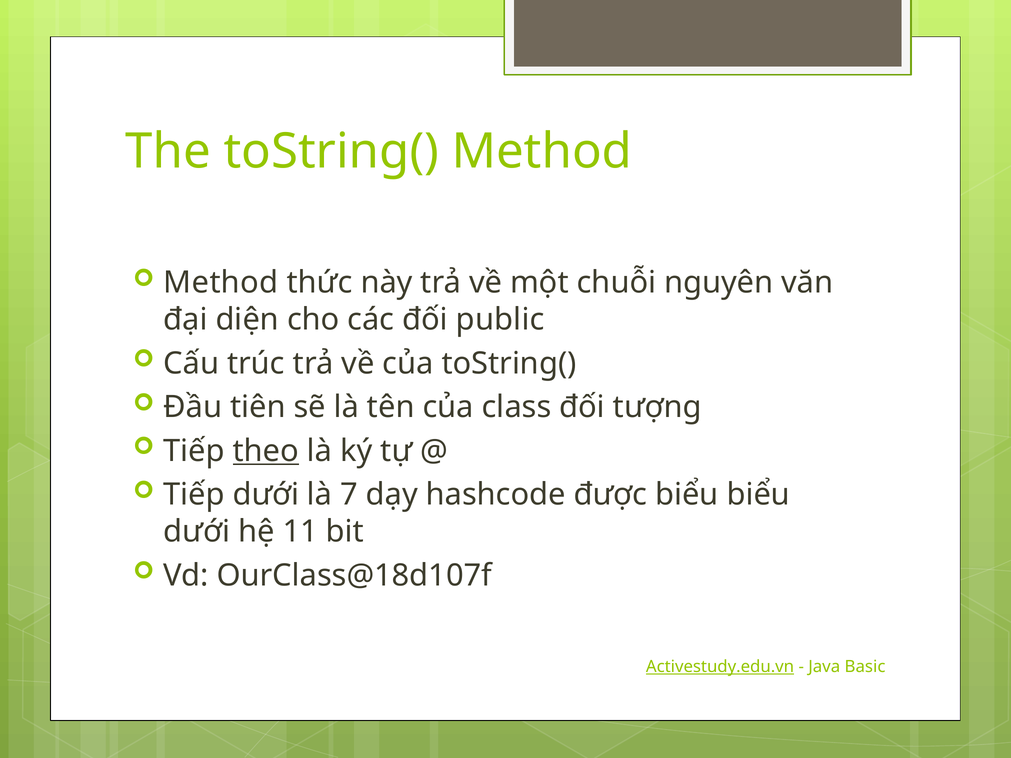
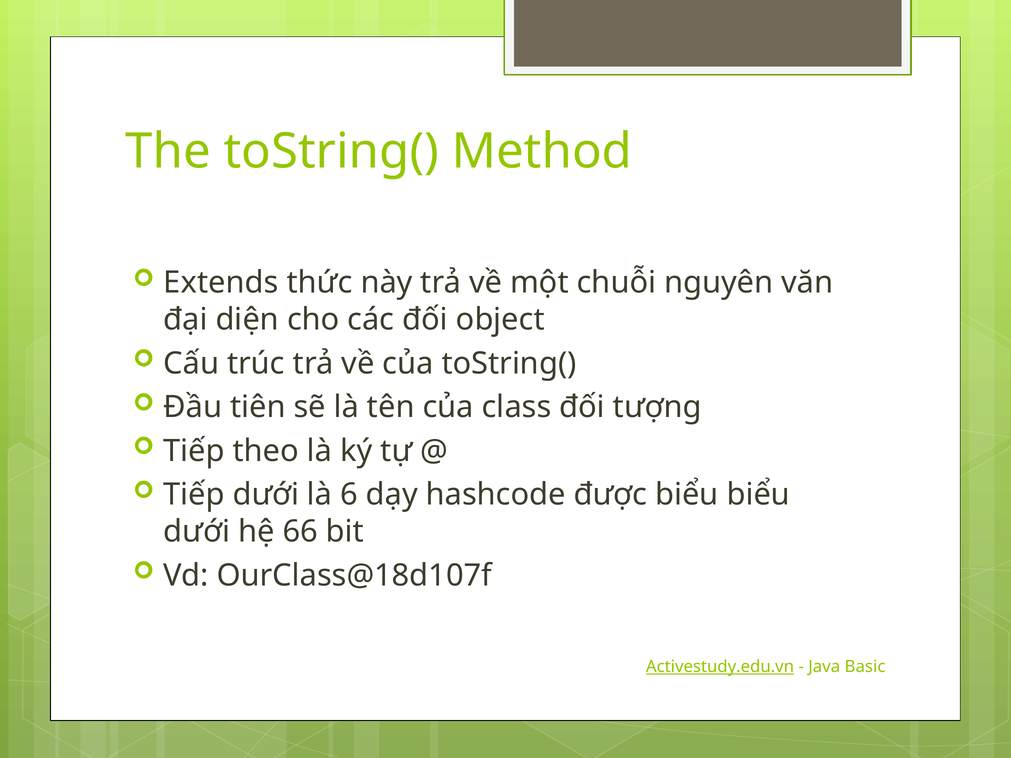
Method at (221, 283): Method -> Extends
public: public -> object
theo underline: present -> none
7: 7 -> 6
11: 11 -> 66
